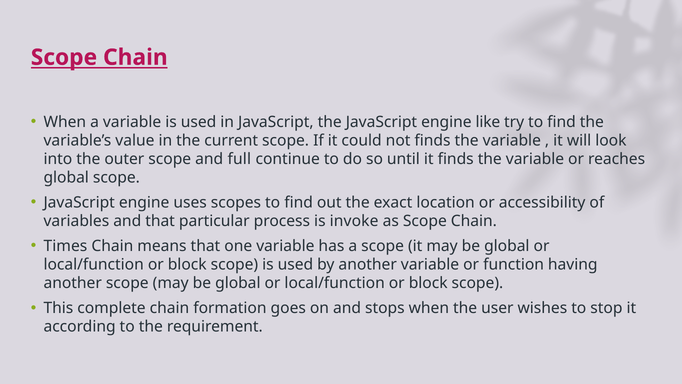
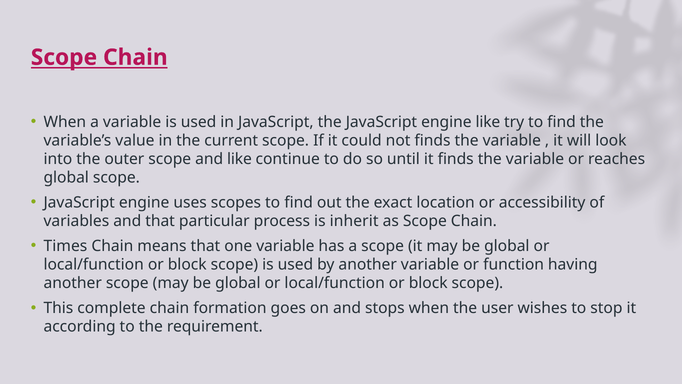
and full: full -> like
invoke: invoke -> inherit
